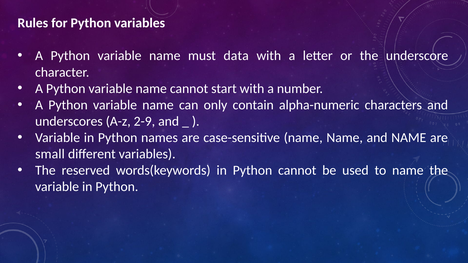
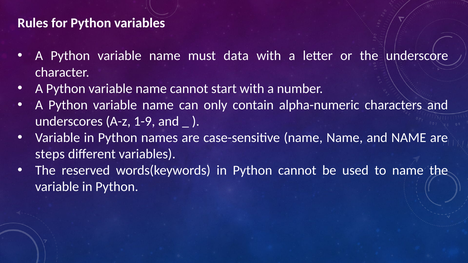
2-9: 2-9 -> 1-9
small: small -> steps
